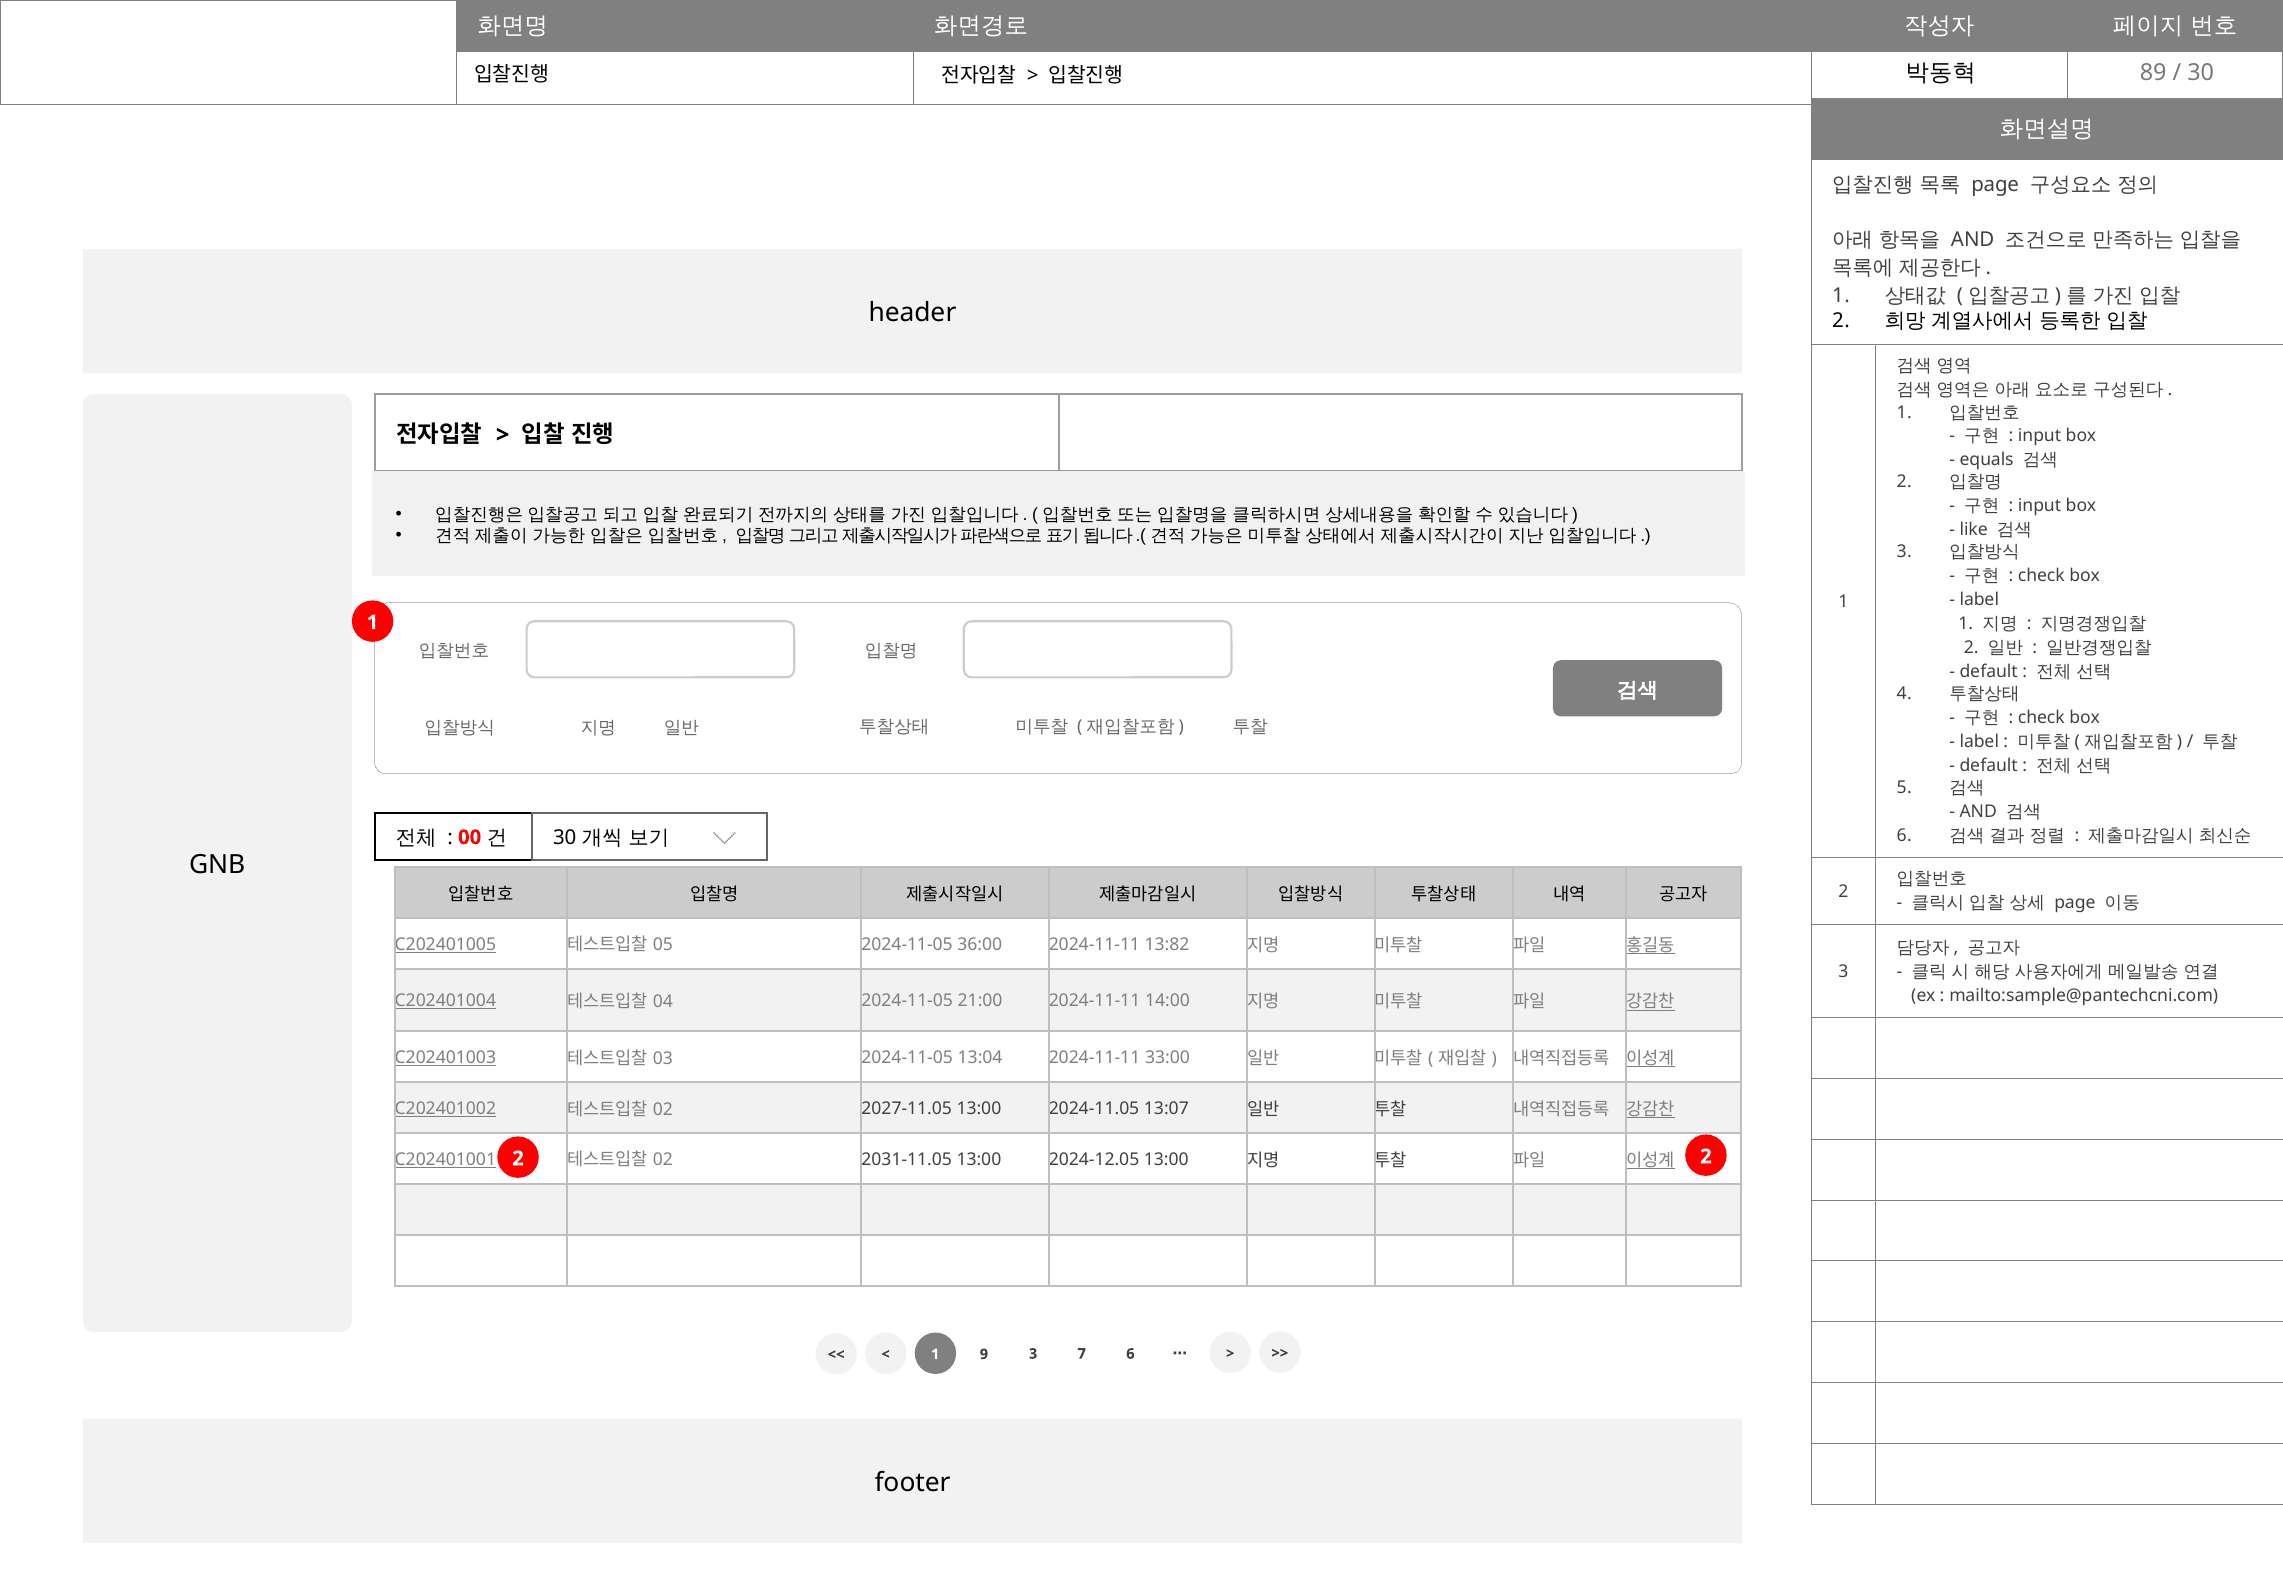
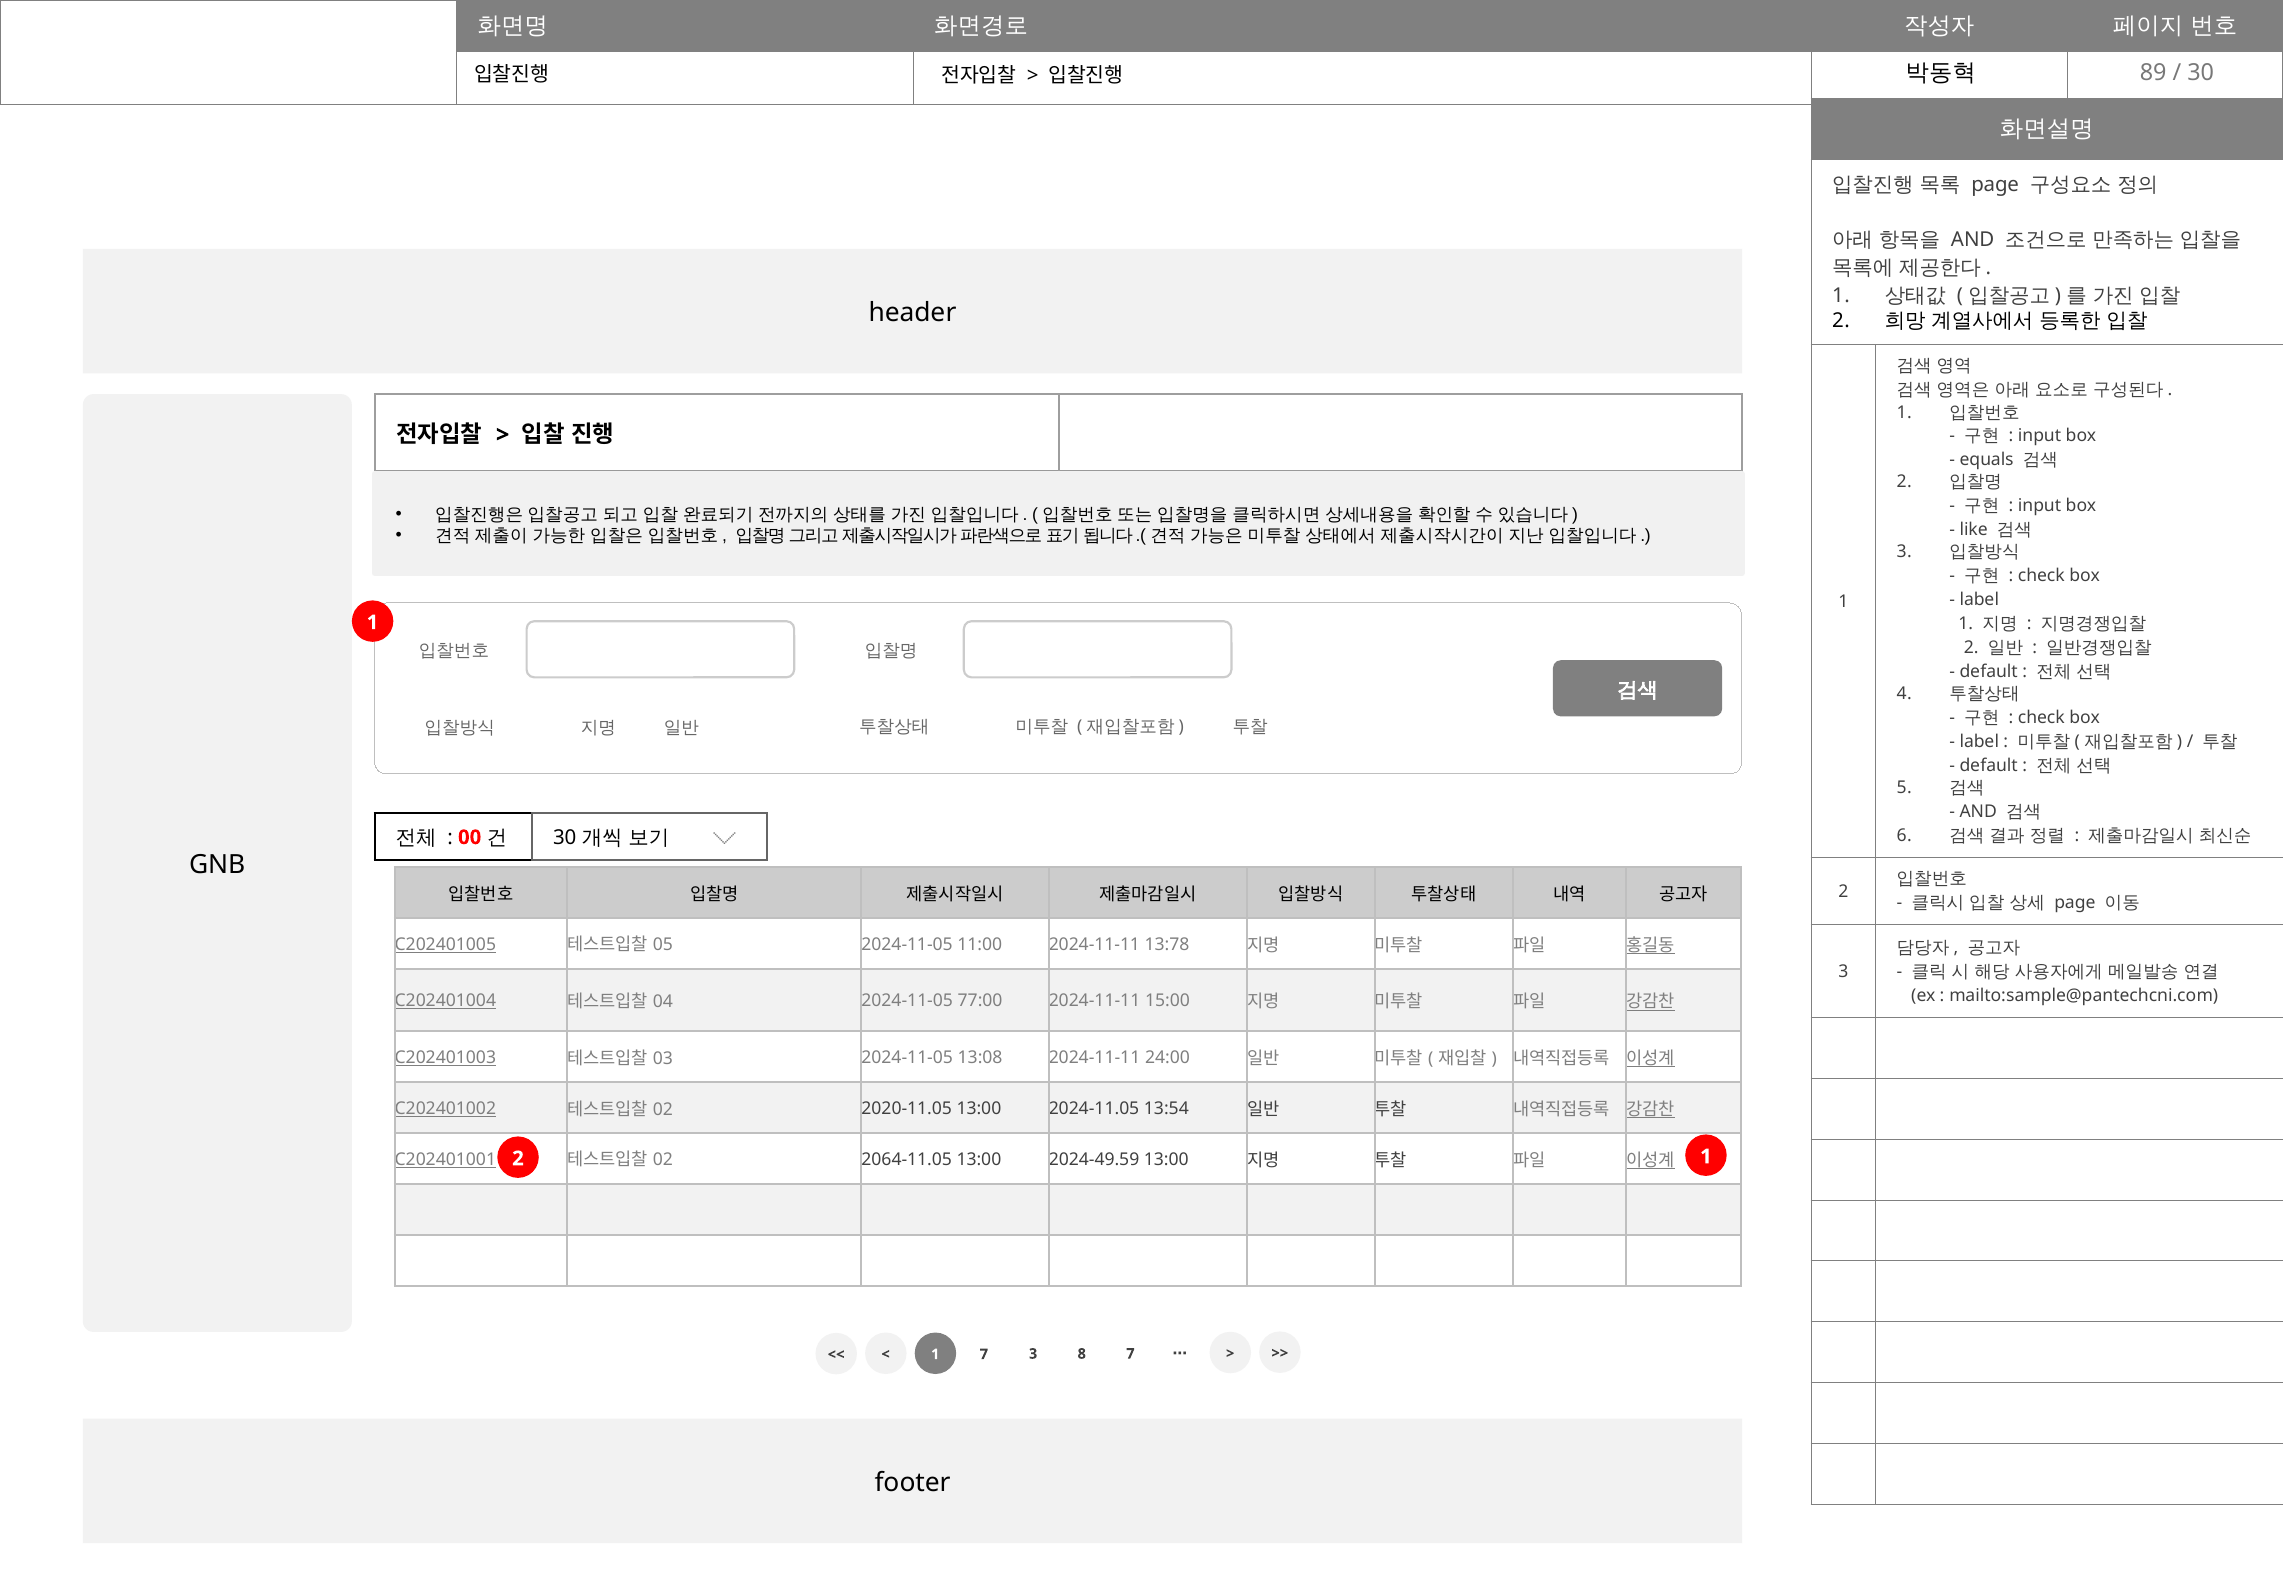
36:00: 36:00 -> 11:00
13:82: 13:82 -> 13:78
21:00: 21:00 -> 77:00
14:00: 14:00 -> 15:00
13:04: 13:04 -> 13:08
33:00: 33:00 -> 24:00
2027-11.05: 2027-11.05 -> 2020-11.05
13:07: 13:07 -> 13:54
2031-11.05: 2031-11.05 -> 2064-11.05
2024-12.05: 2024-12.05 -> 2024-49.59
2 2: 2 -> 1
1 9: 9 -> 7
7: 7 -> 8
6 at (1130, 1353): 6 -> 7
